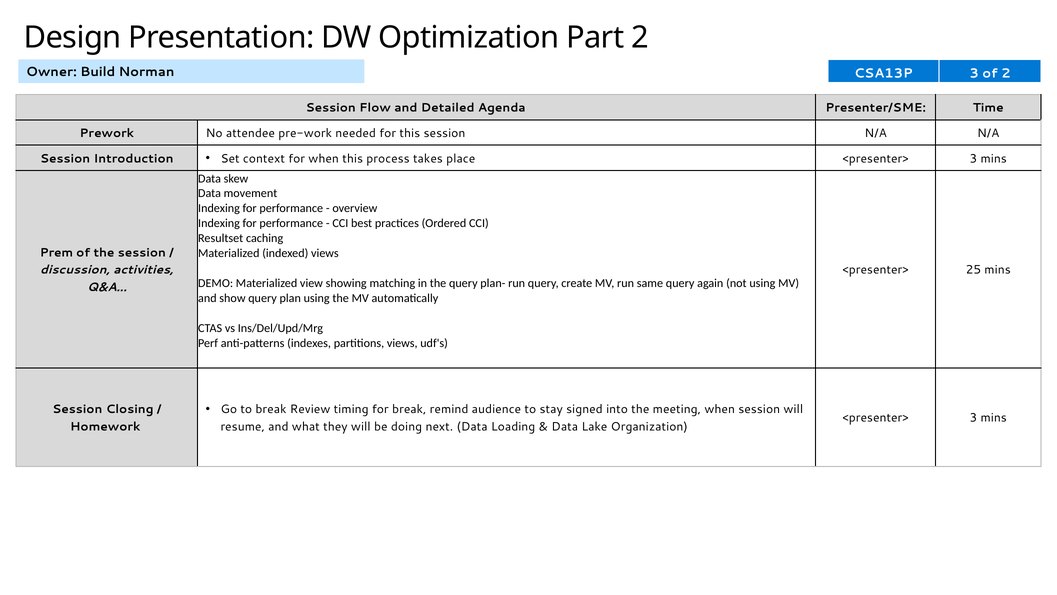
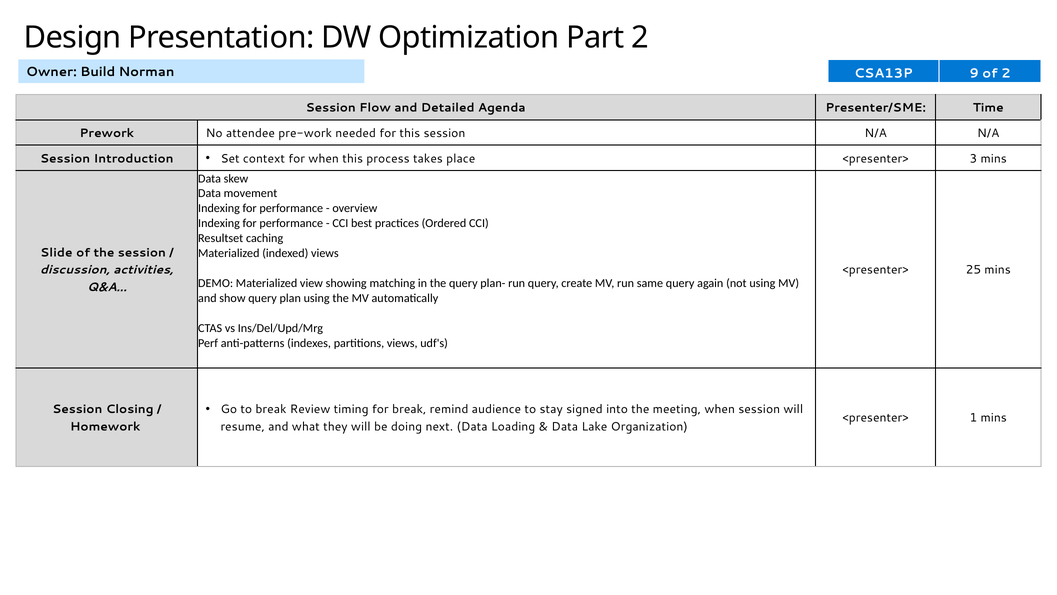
CSA13P 3: 3 -> 9
Prem: Prem -> Slide
3 at (973, 418): 3 -> 1
